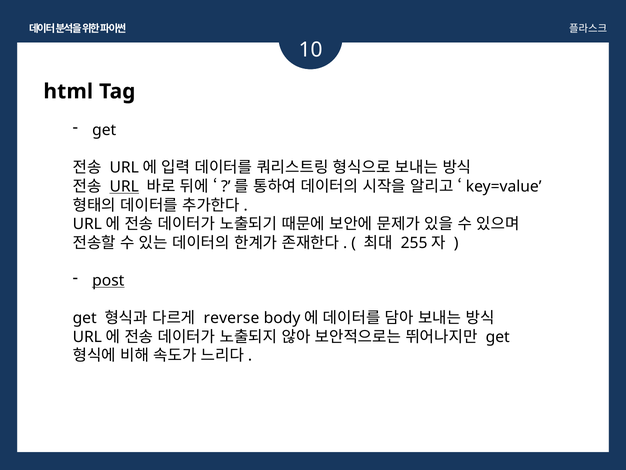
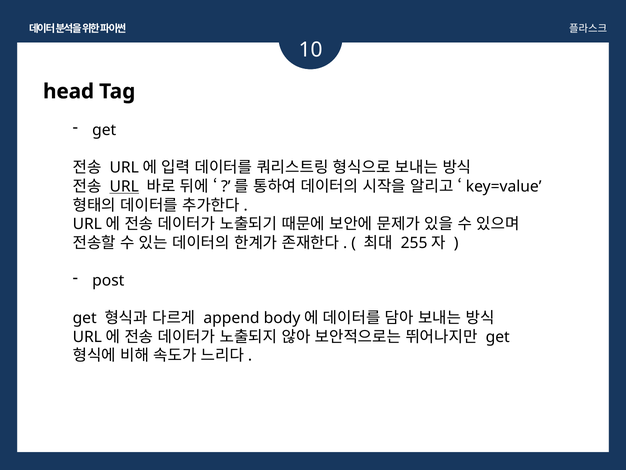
html: html -> head
post underline: present -> none
reverse: reverse -> append
